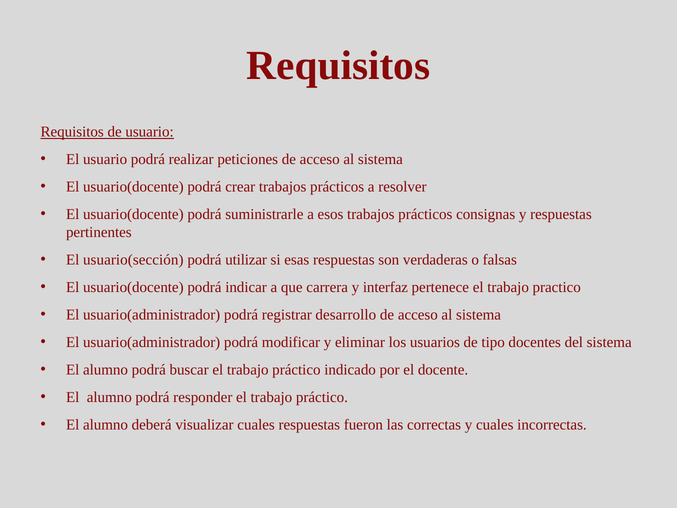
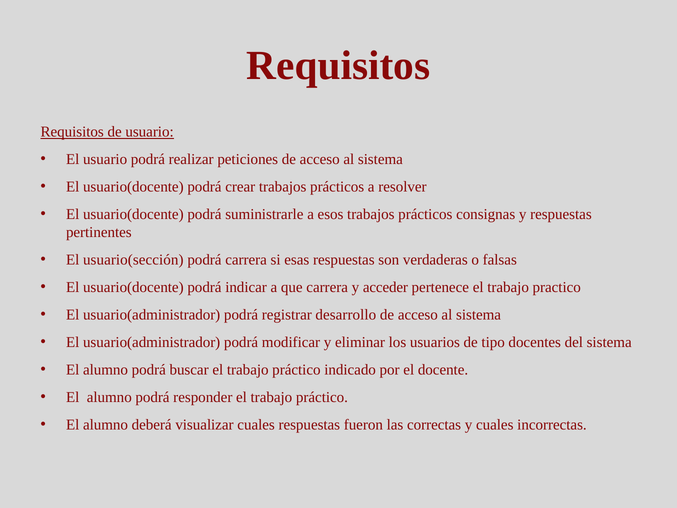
podrá utilizar: utilizar -> carrera
interfaz: interfaz -> acceder
